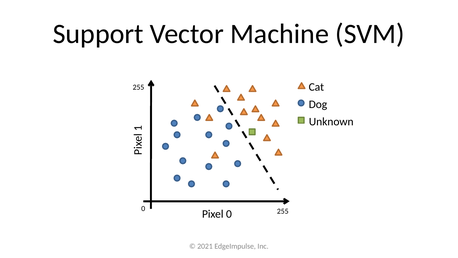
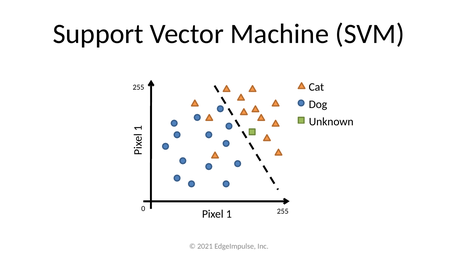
Pixel 0: 0 -> 1
